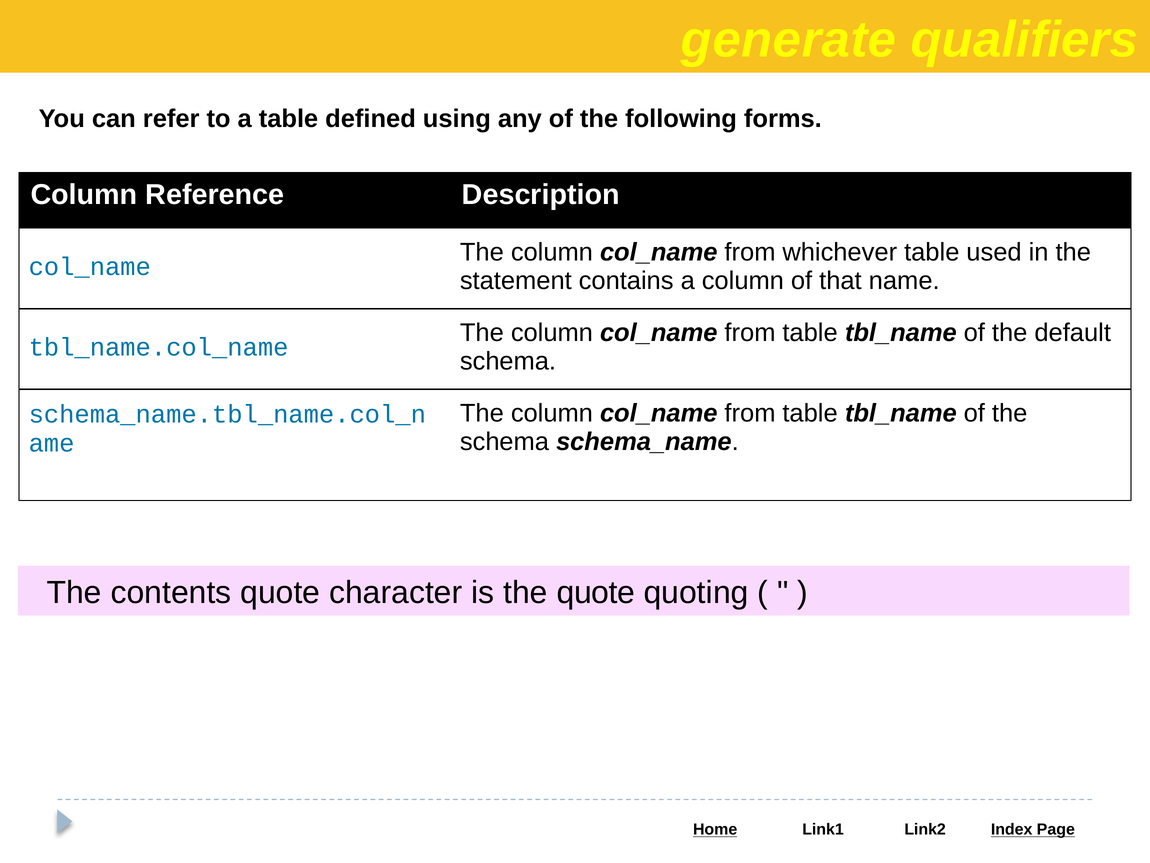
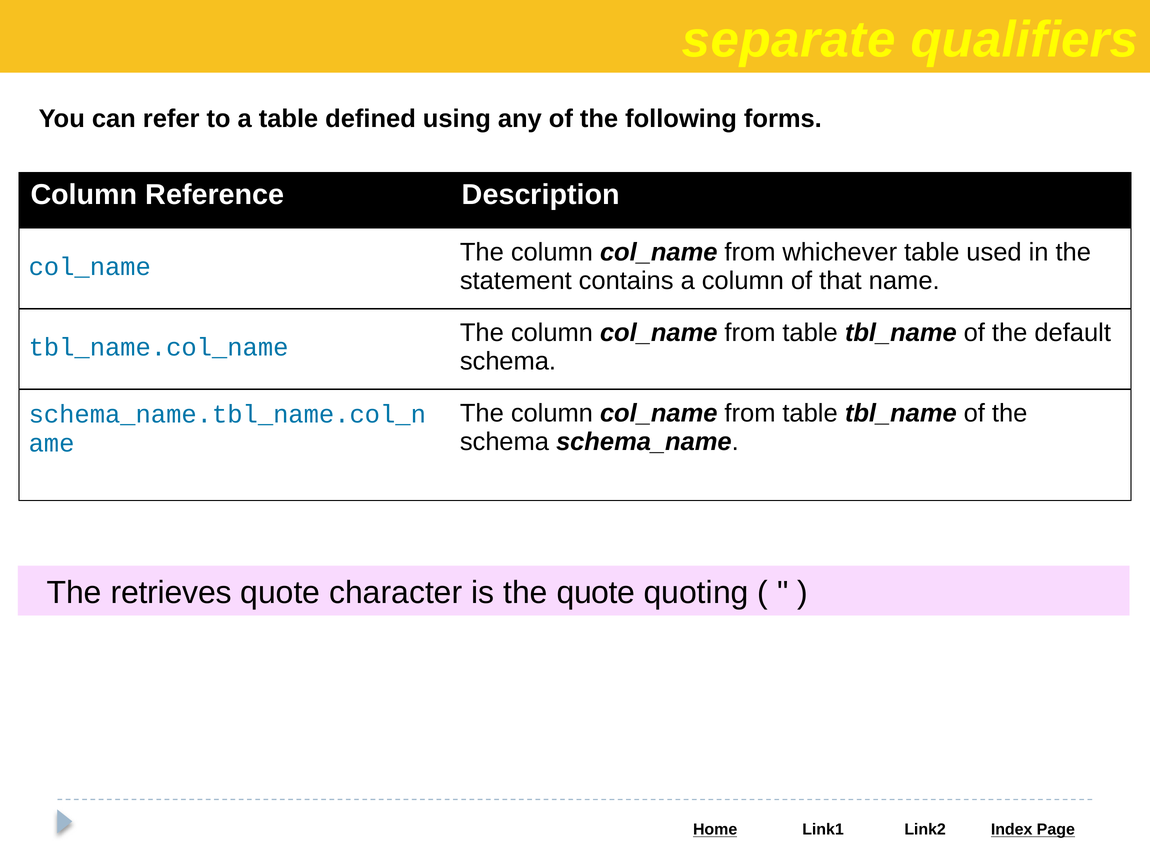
generate: generate -> separate
contents: contents -> retrieves
